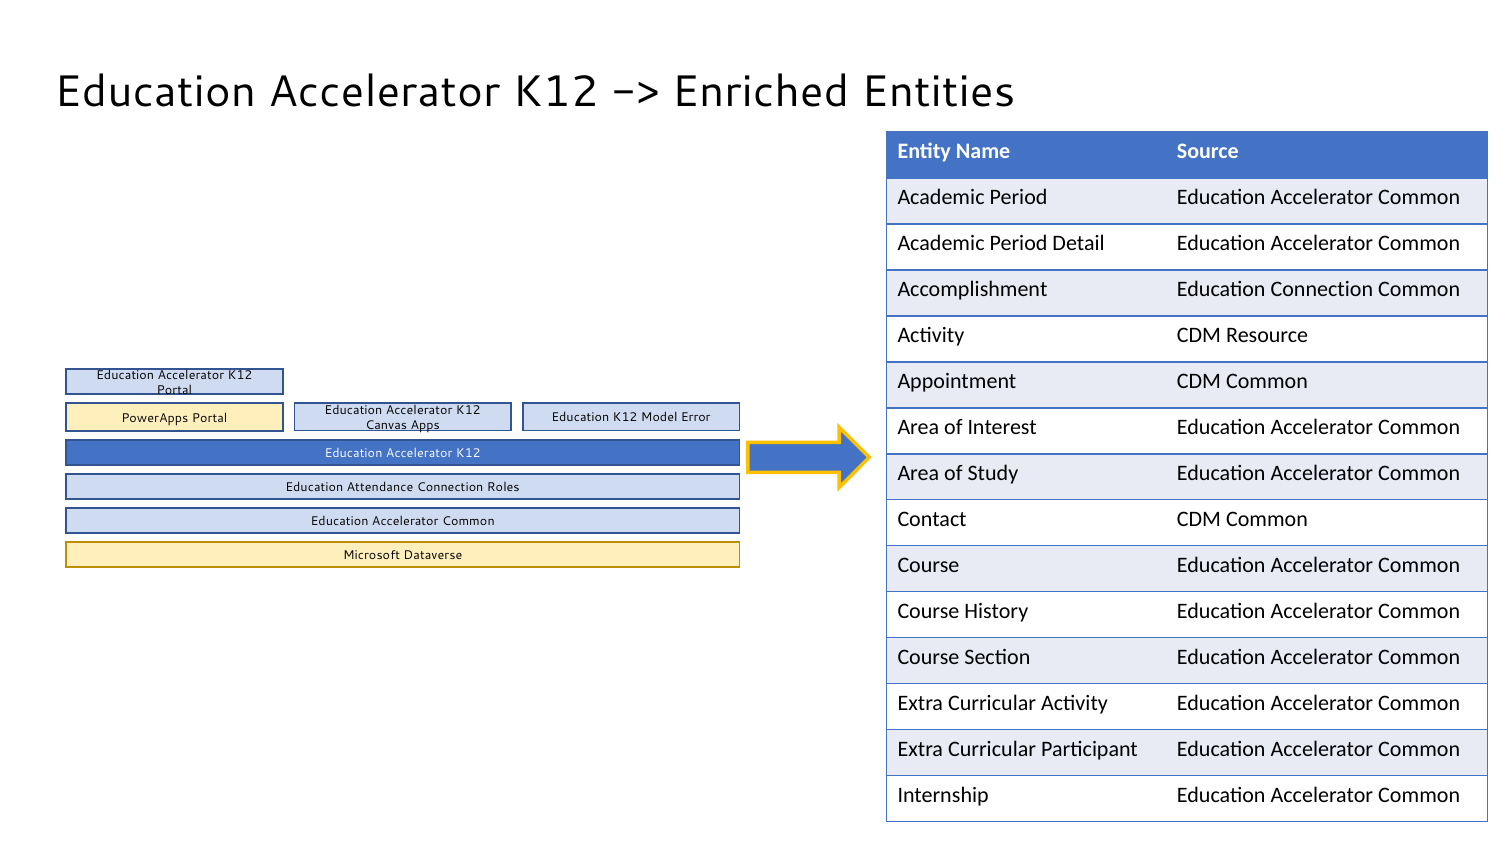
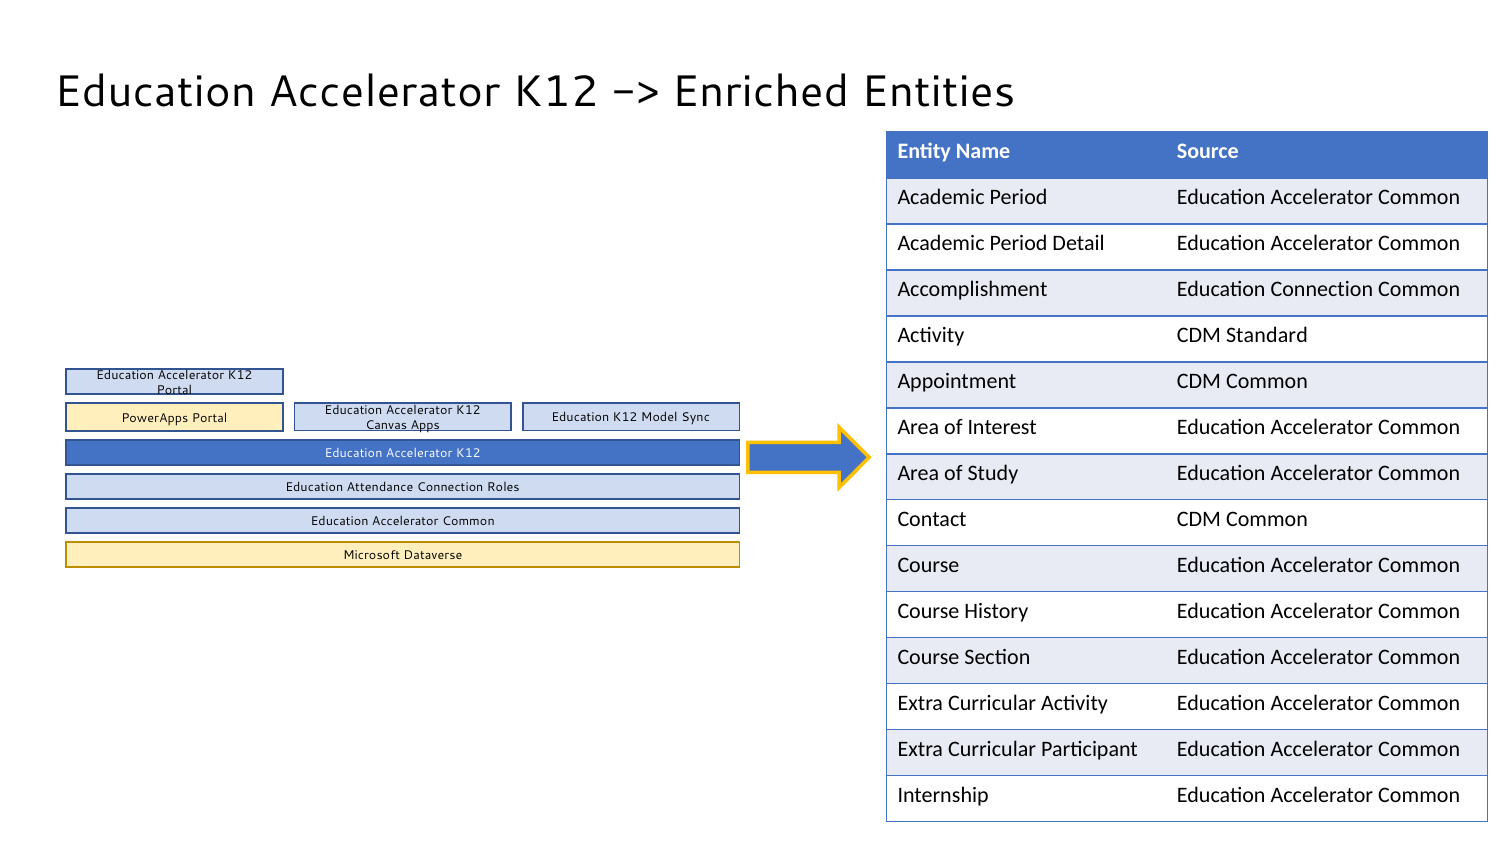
Resource: Resource -> Standard
Error: Error -> Sync
